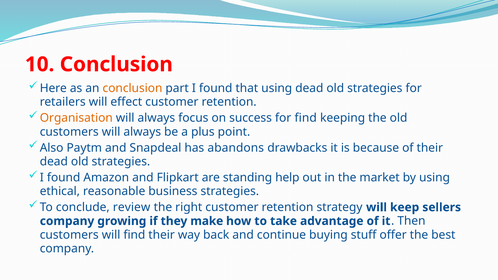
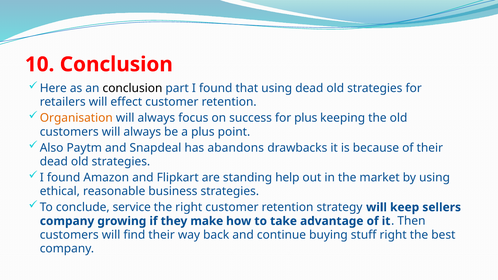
conclusion at (132, 88) colour: orange -> black
for find: find -> plus
review: review -> service
stuff offer: offer -> right
